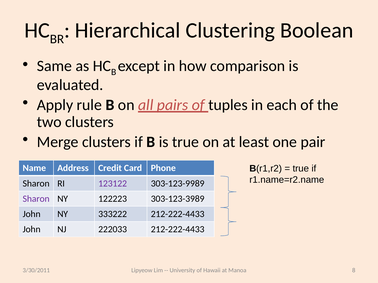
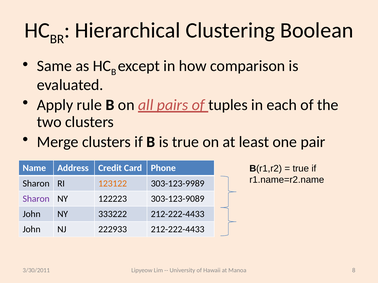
123122 colour: purple -> orange
303-123-3989: 303-123-3989 -> 303-123-9089
222033: 222033 -> 222933
